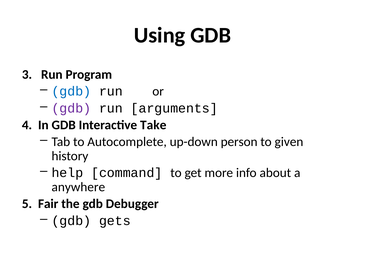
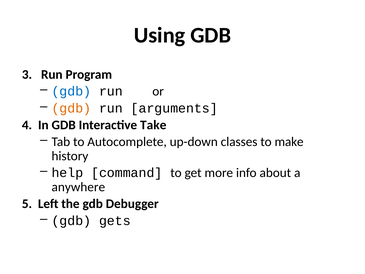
gdb at (71, 108) colour: purple -> orange
person: person -> classes
given: given -> make
Fair: Fair -> Left
